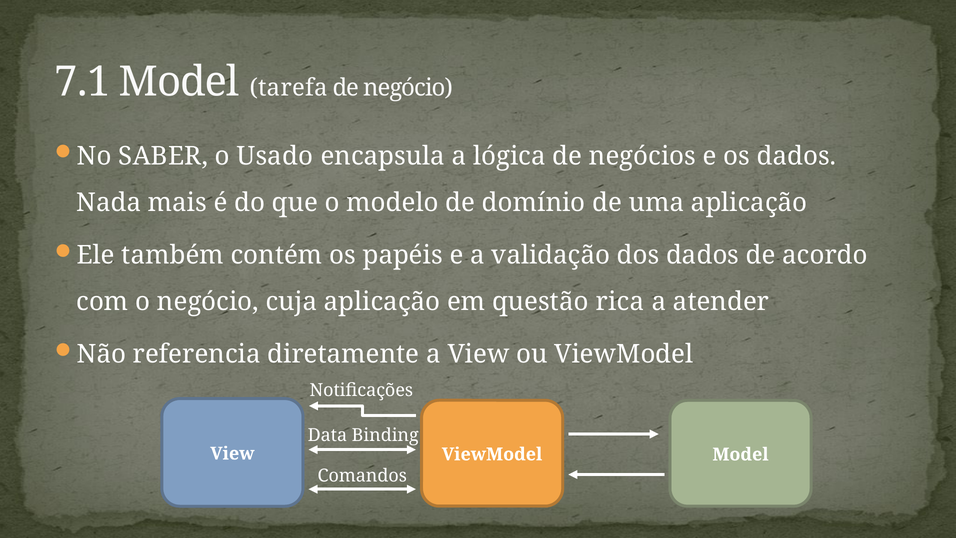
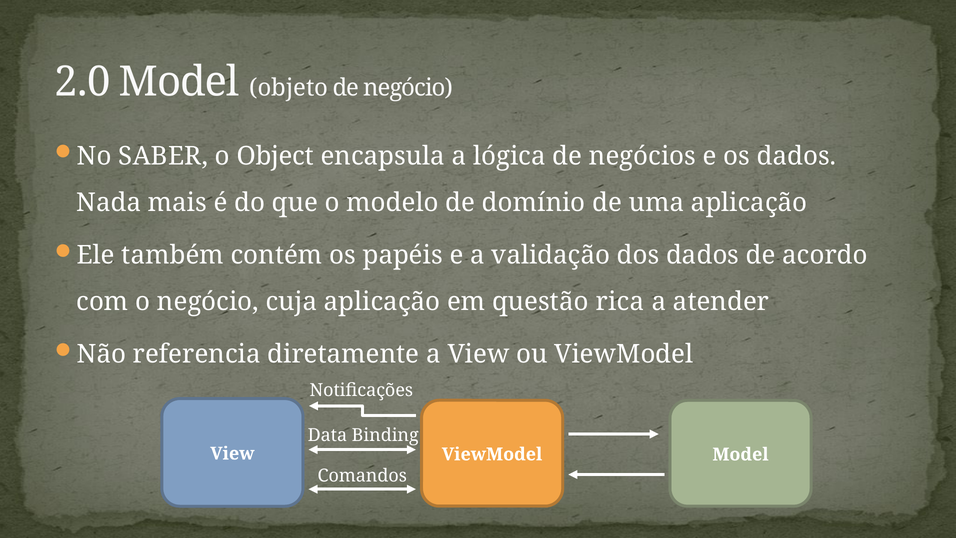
7.1: 7.1 -> 2.0
tarefa: tarefa -> objeto
Usado: Usado -> Object
